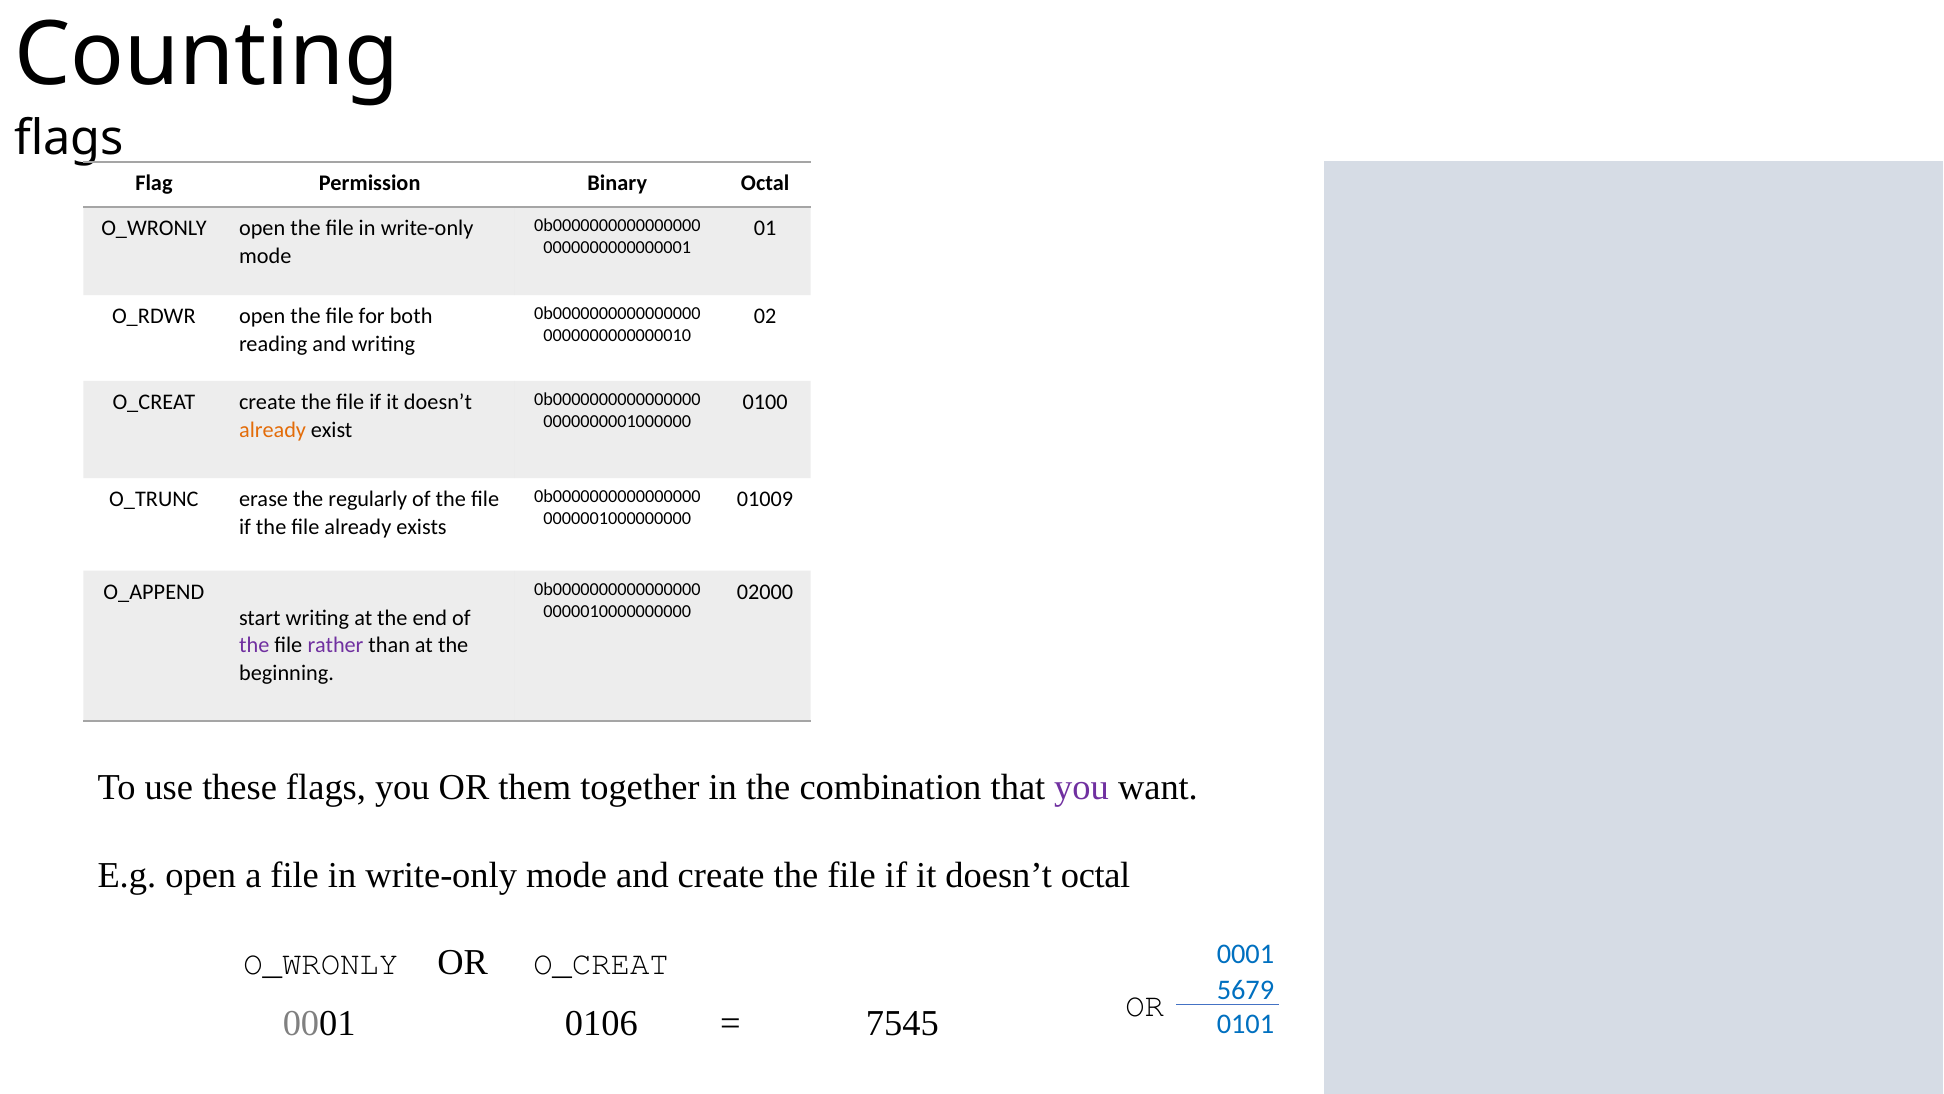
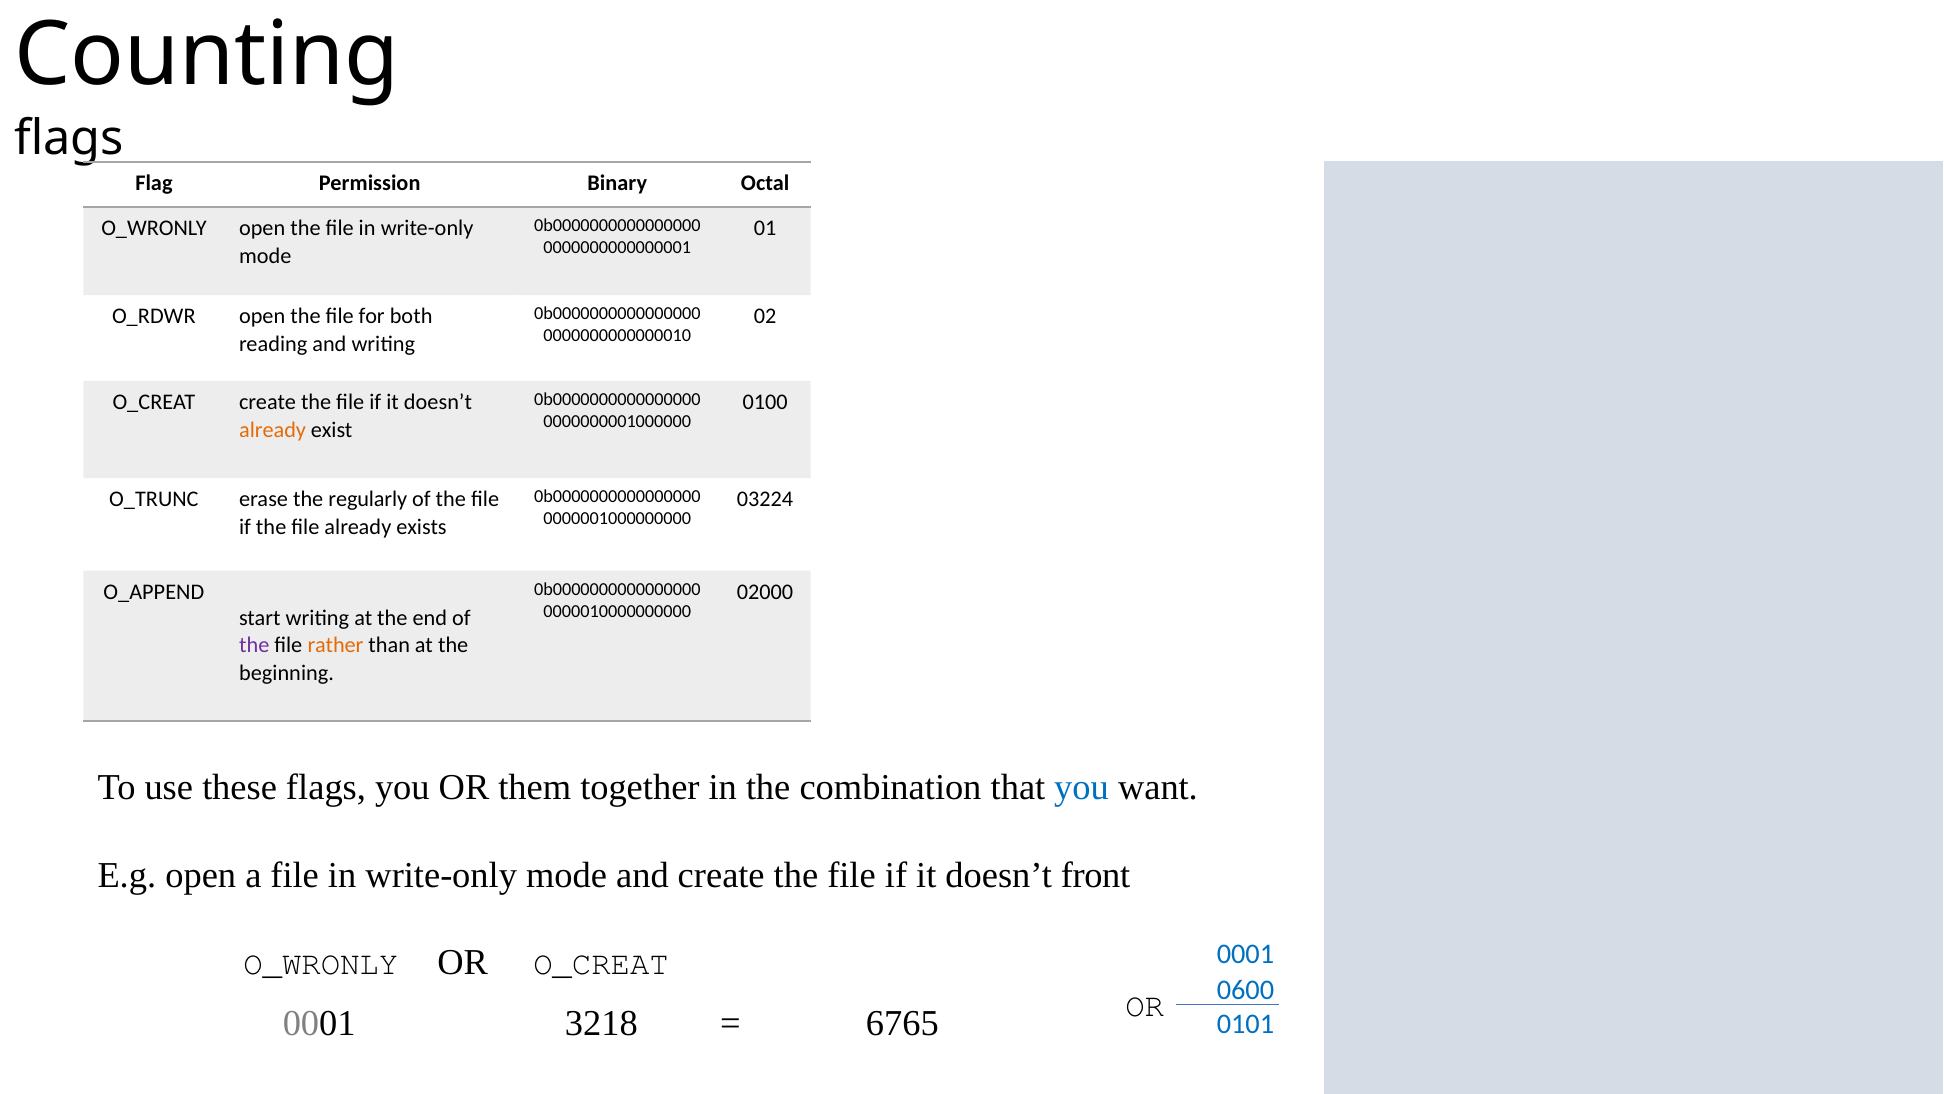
01009: 01009 -> 03224
rather colour: purple -> orange
you at (1082, 788) colour: purple -> blue
doesn’t octal: octal -> front
5679: 5679 -> 0600
0106: 0106 -> 3218
7545: 7545 -> 6765
